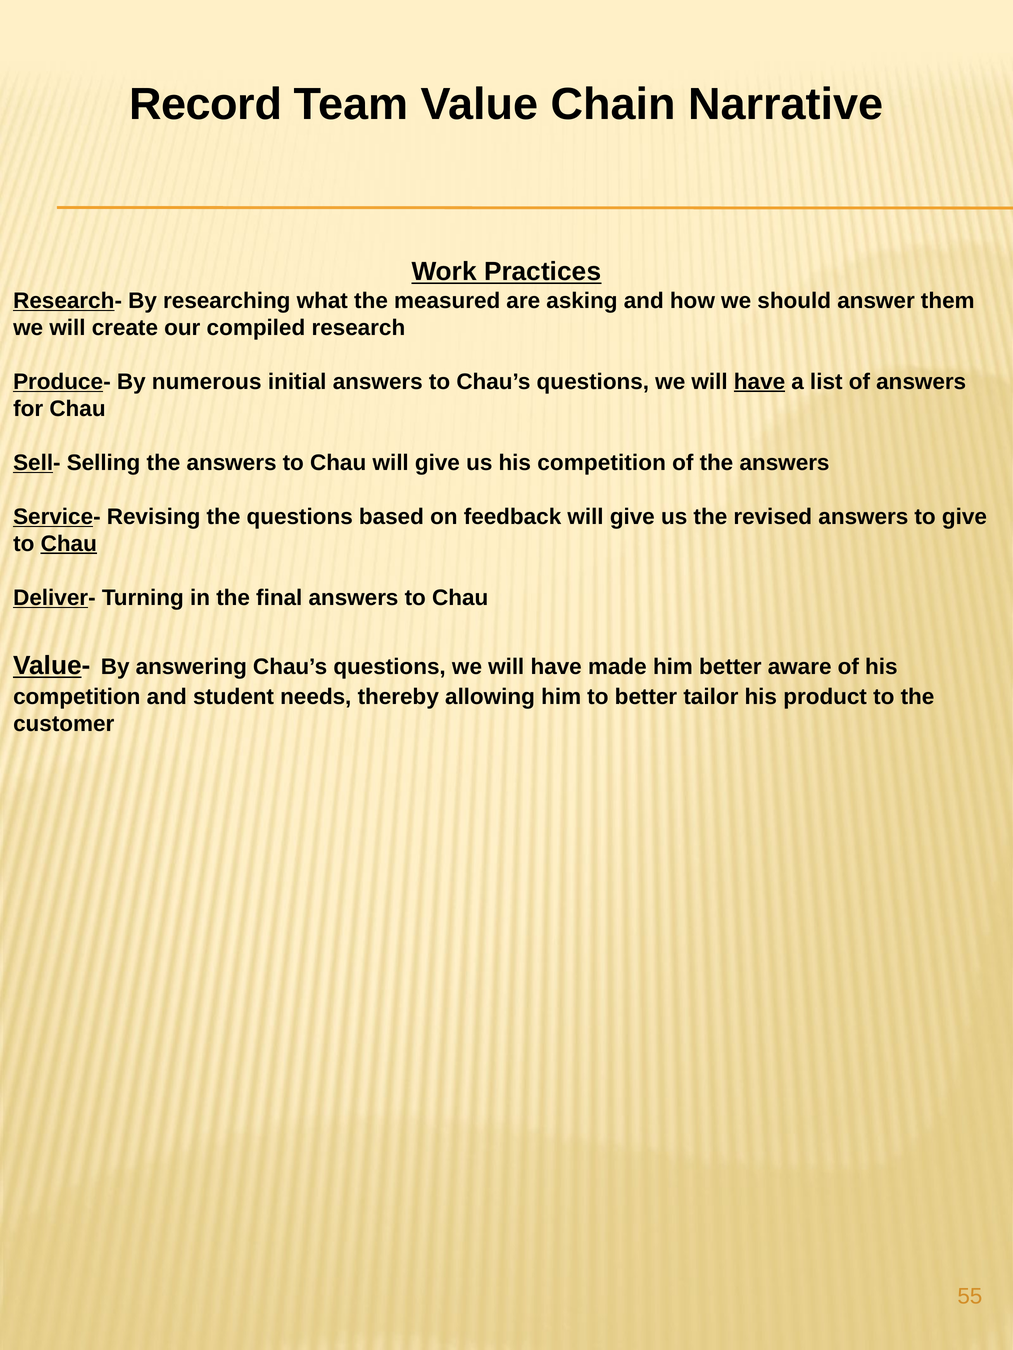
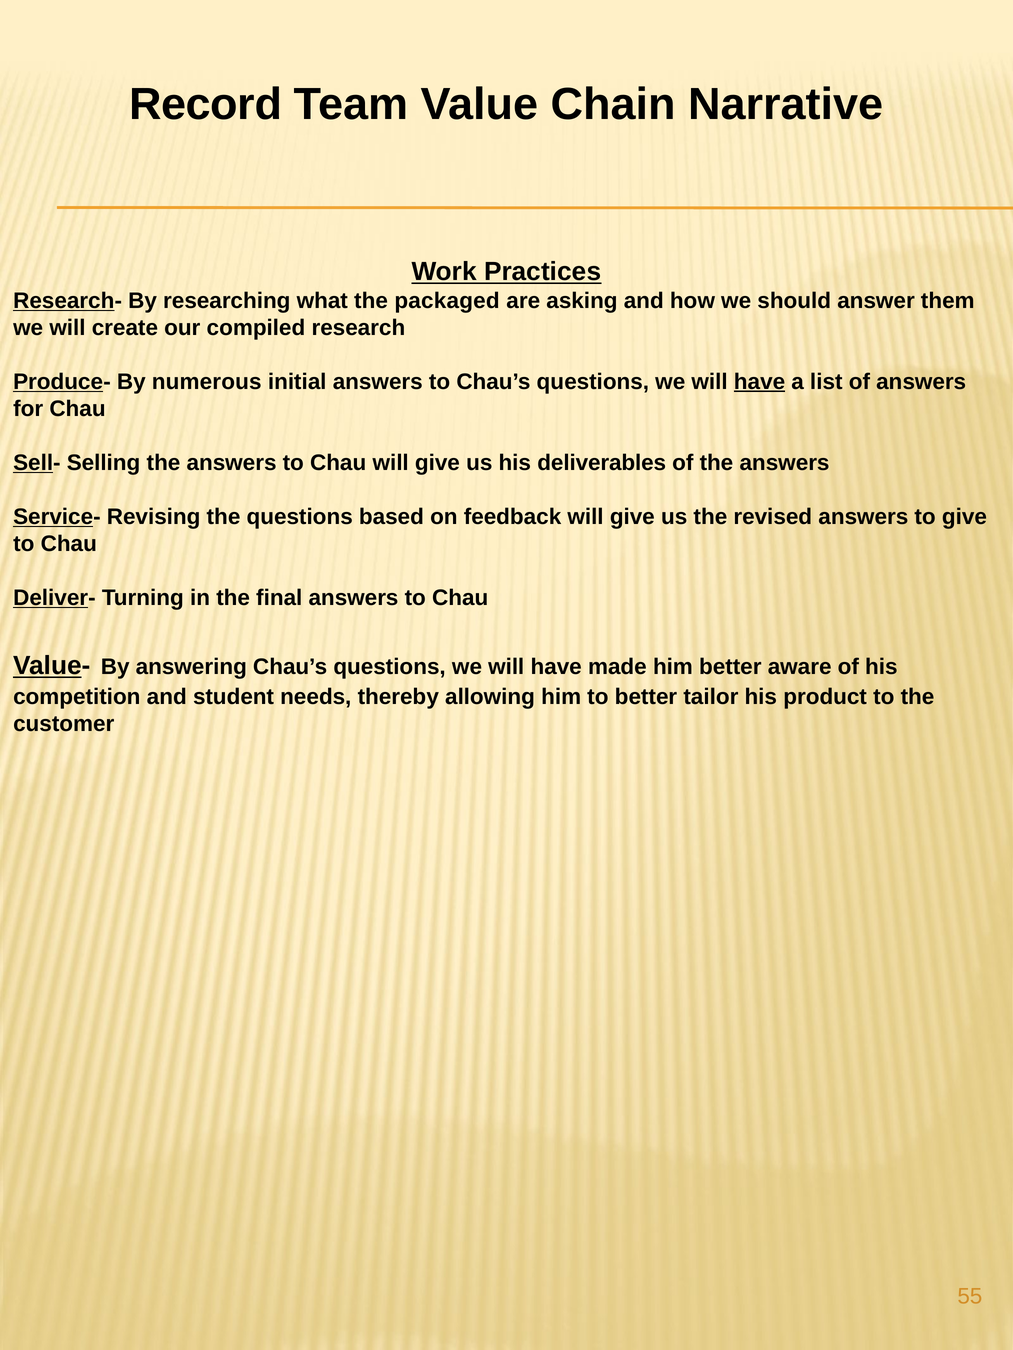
measured: measured -> packaged
us his competition: competition -> deliverables
Chau at (69, 544) underline: present -> none
